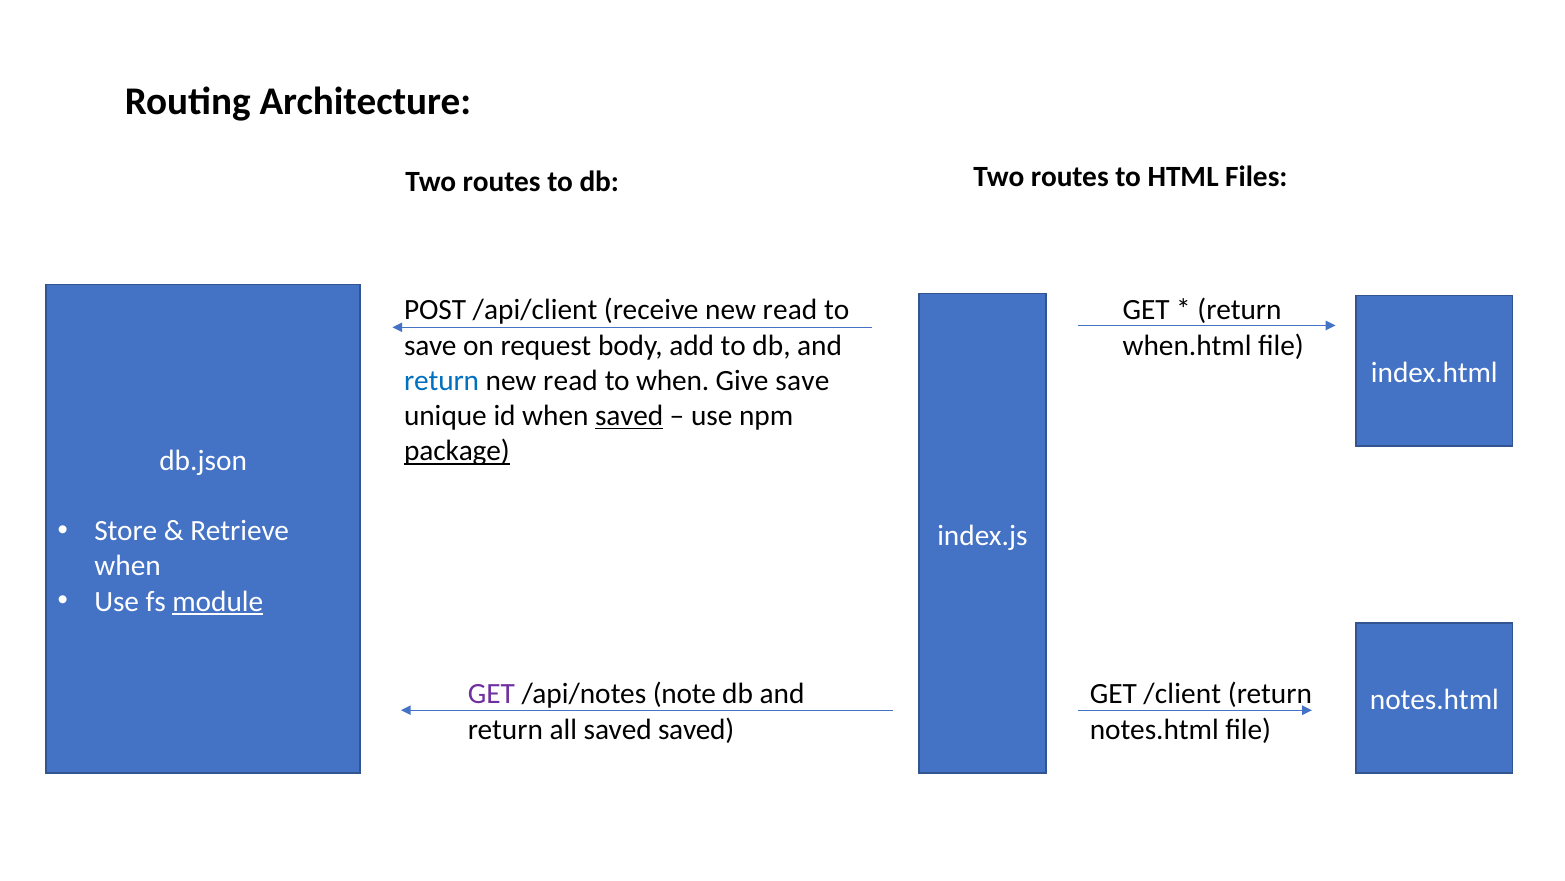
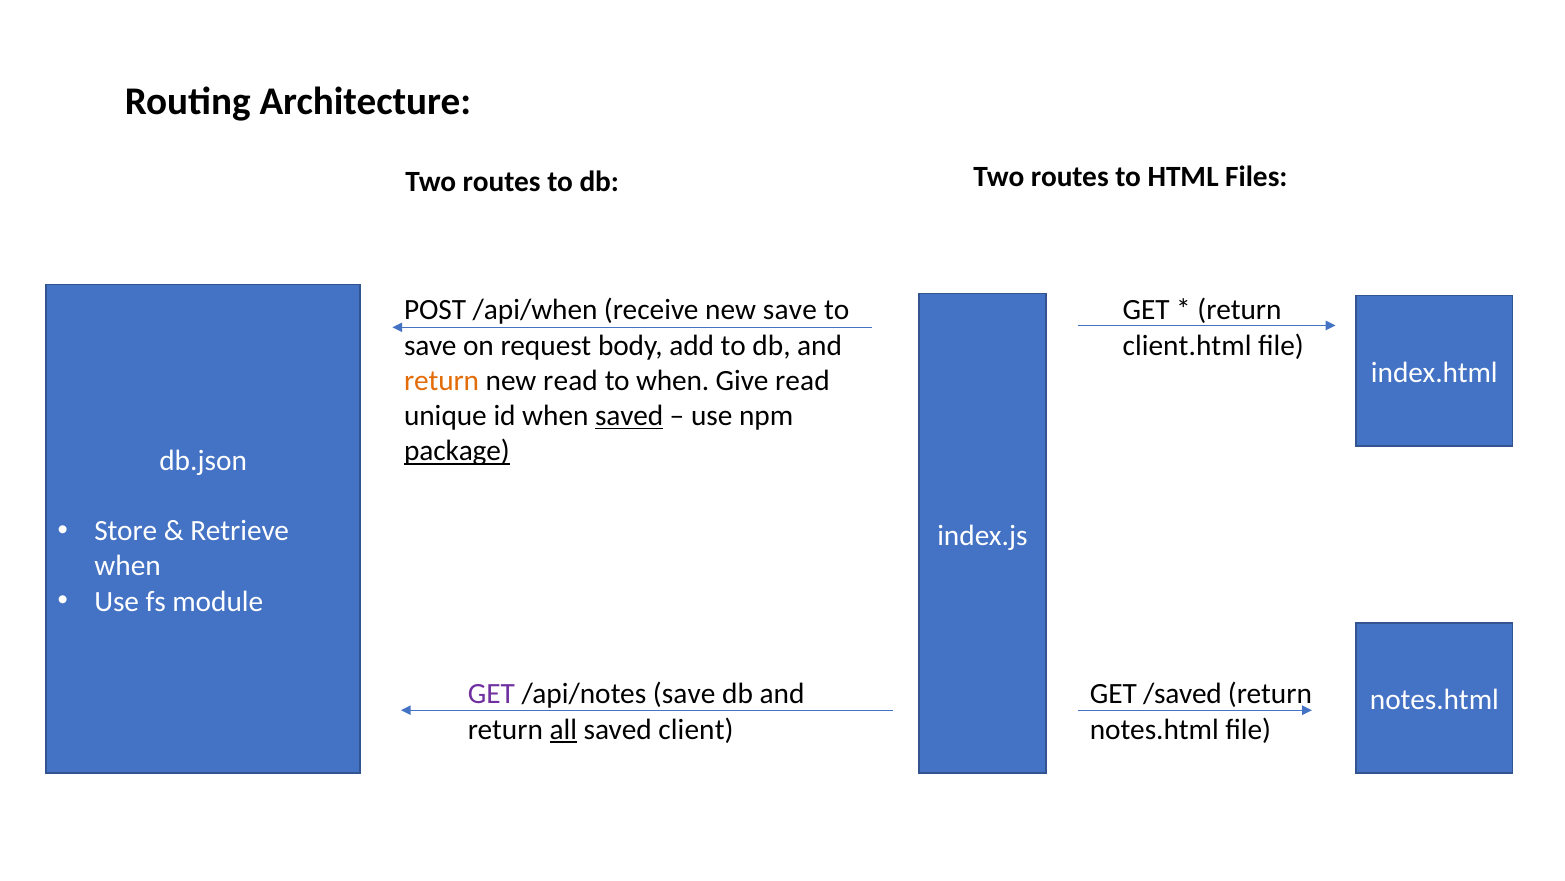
/api/client: /api/client -> /api/when
receive new read: read -> save
when.html: when.html -> client.html
return at (442, 380) colour: blue -> orange
Give save: save -> read
module underline: present -> none
/api/notes note: note -> save
/client: /client -> /saved
all underline: none -> present
saved saved: saved -> client
